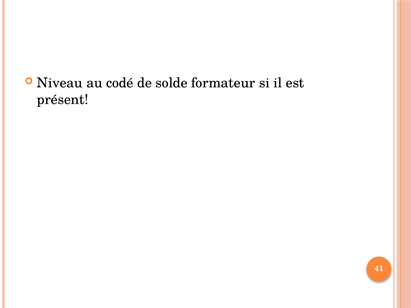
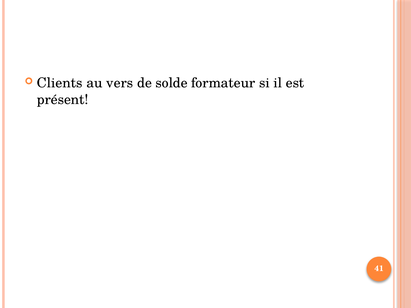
Niveau: Niveau -> Clients
codé: codé -> vers
